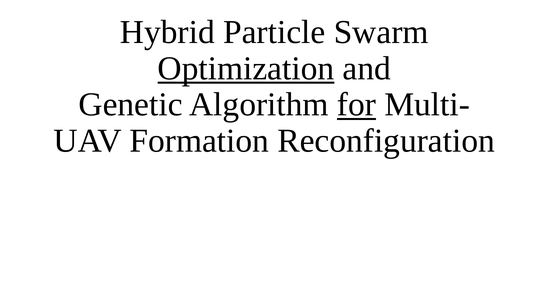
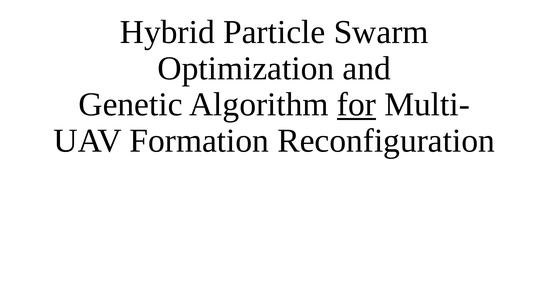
Optimization underline: present -> none
